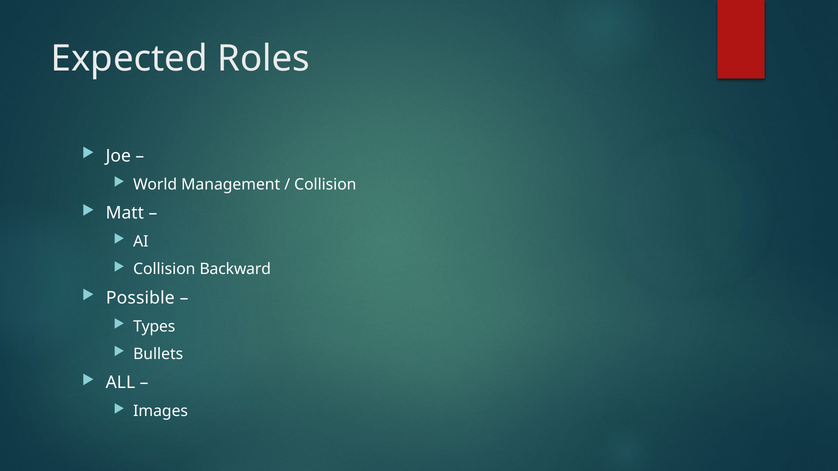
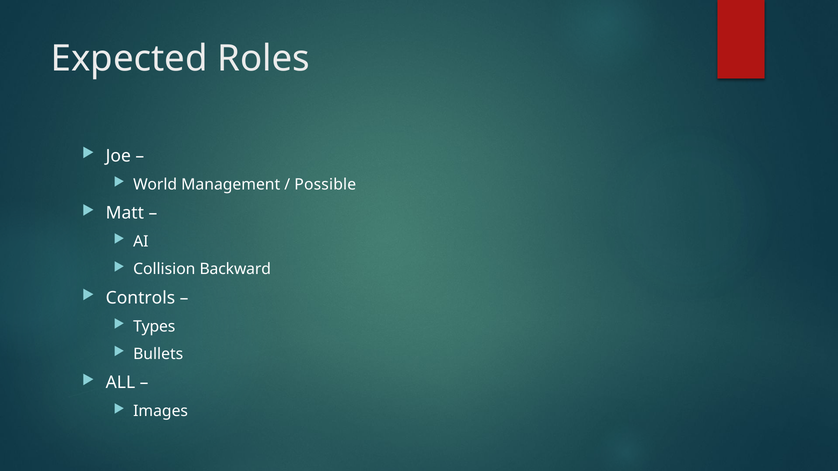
Collision at (325, 184): Collision -> Possible
Possible: Possible -> Controls
